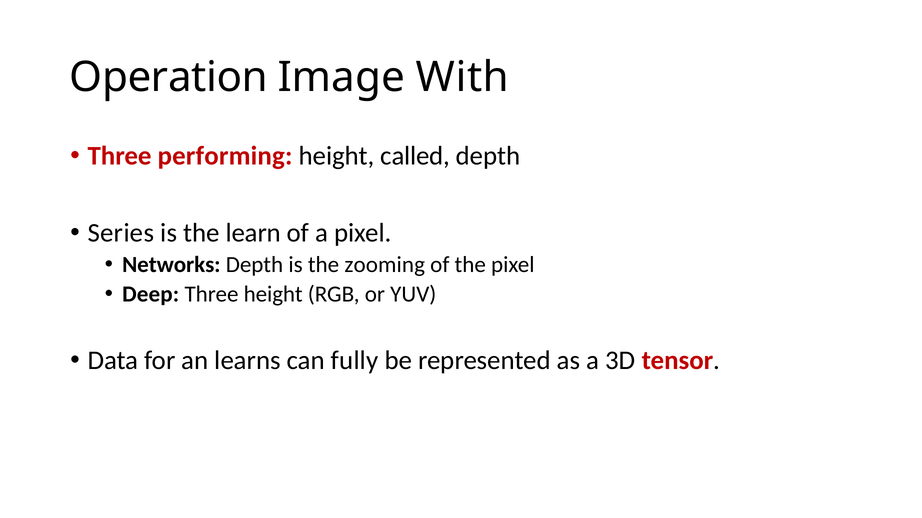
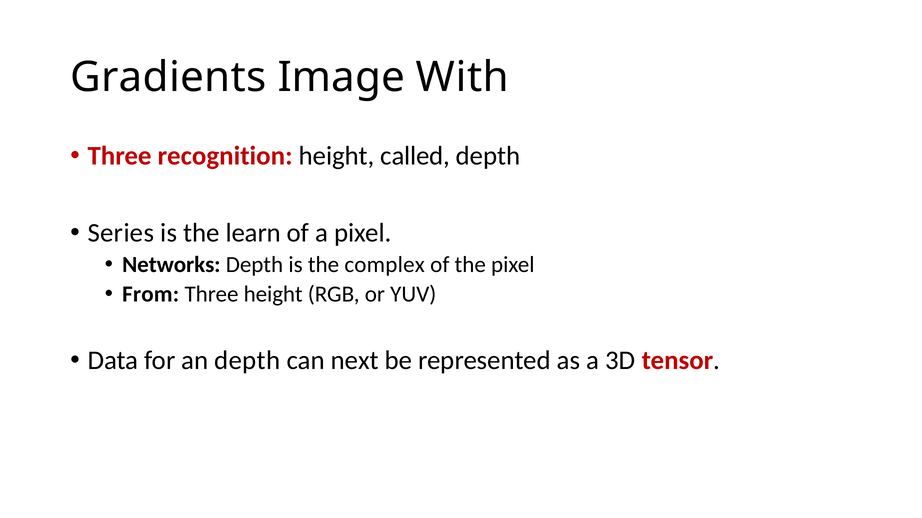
Operation: Operation -> Gradients
performing: performing -> recognition
zooming: zooming -> complex
Deep: Deep -> From
an learns: learns -> depth
fully: fully -> next
